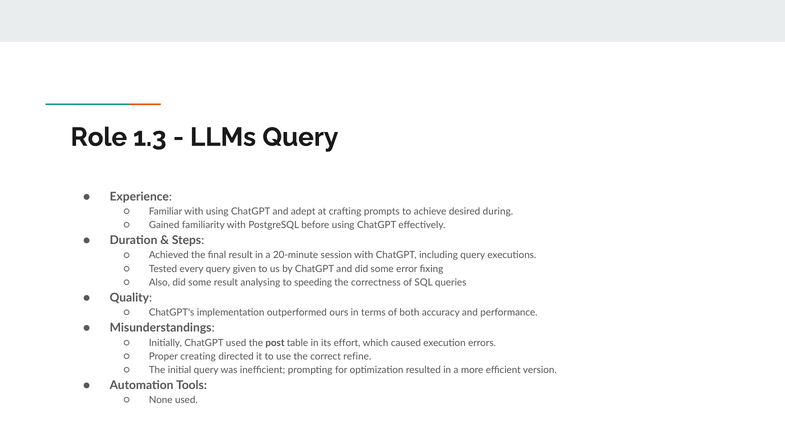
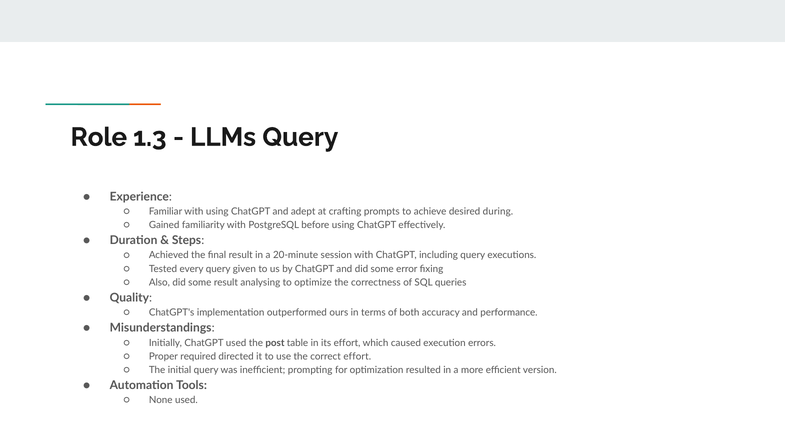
speeding: speeding -> optimize
creating: creating -> required
correct refine: refine -> effort
